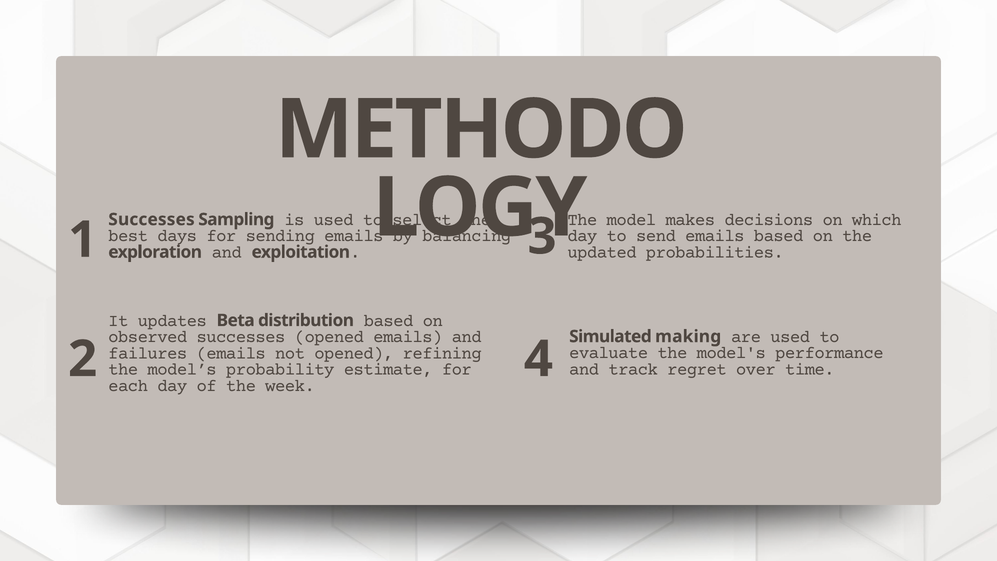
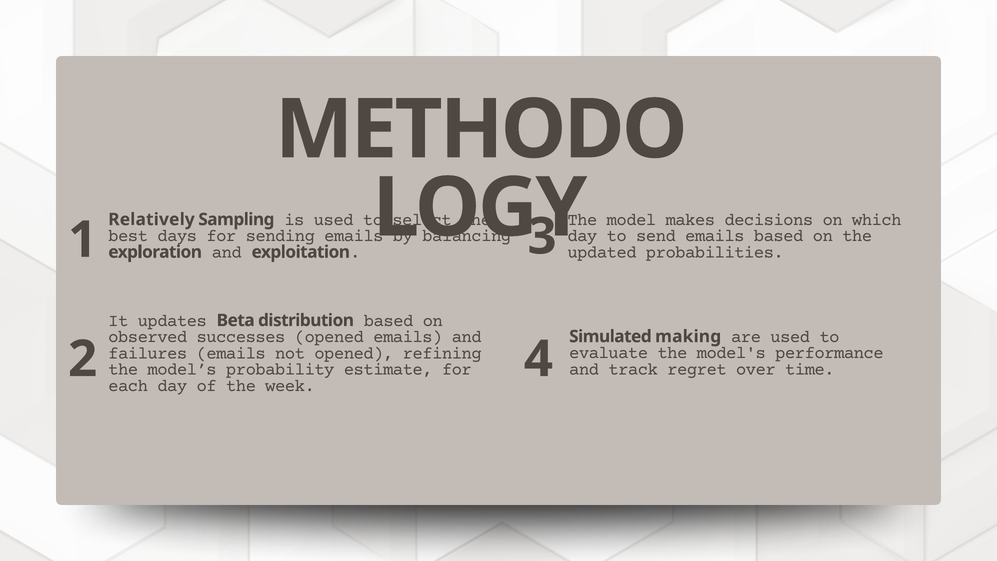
Successes at (151, 219): Successes -> Relatively
